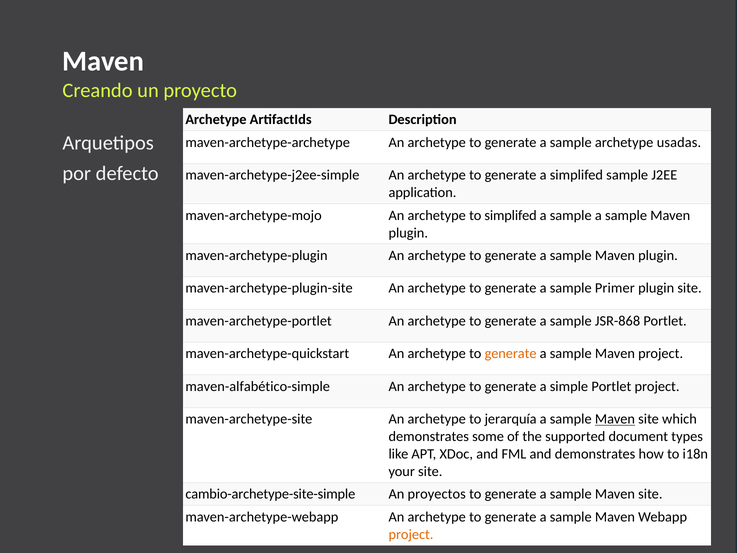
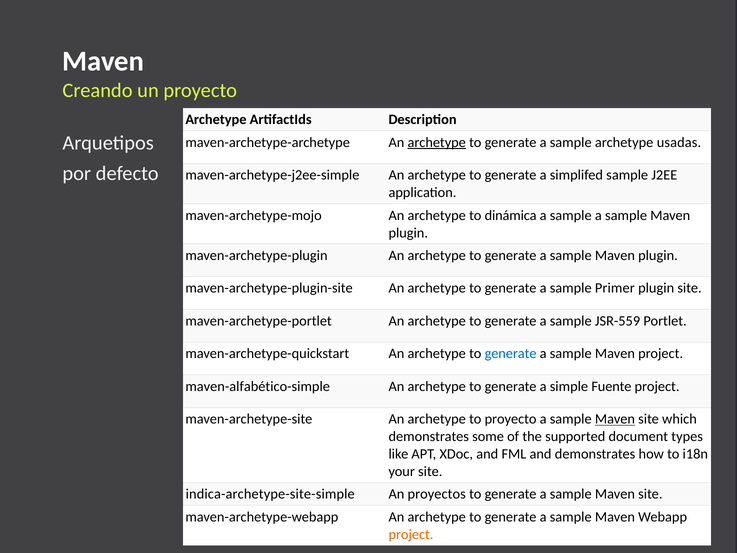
archetype at (437, 142) underline: none -> present
to simplifed: simplifed -> dinámica
JSR-868: JSR-868 -> JSR-559
generate at (511, 354) colour: orange -> blue
simple Portlet: Portlet -> Fuente
to jerarquía: jerarquía -> proyecto
cambio-archetype-site-simple: cambio-archetype-site-simple -> indica-archetype-site-simple
